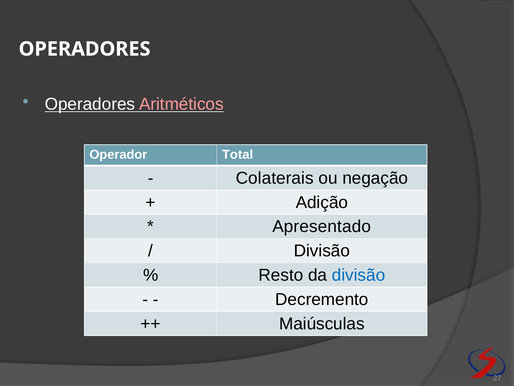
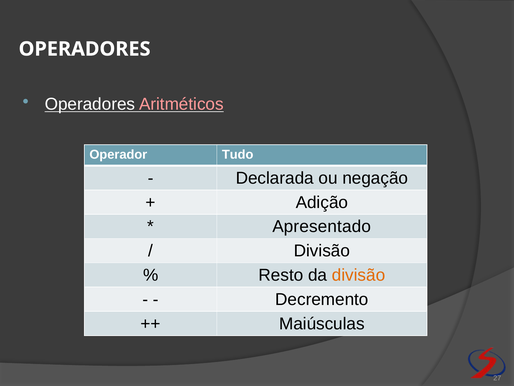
Total: Total -> Tudo
Colaterais: Colaterais -> Declarada
divisão at (359, 275) colour: blue -> orange
